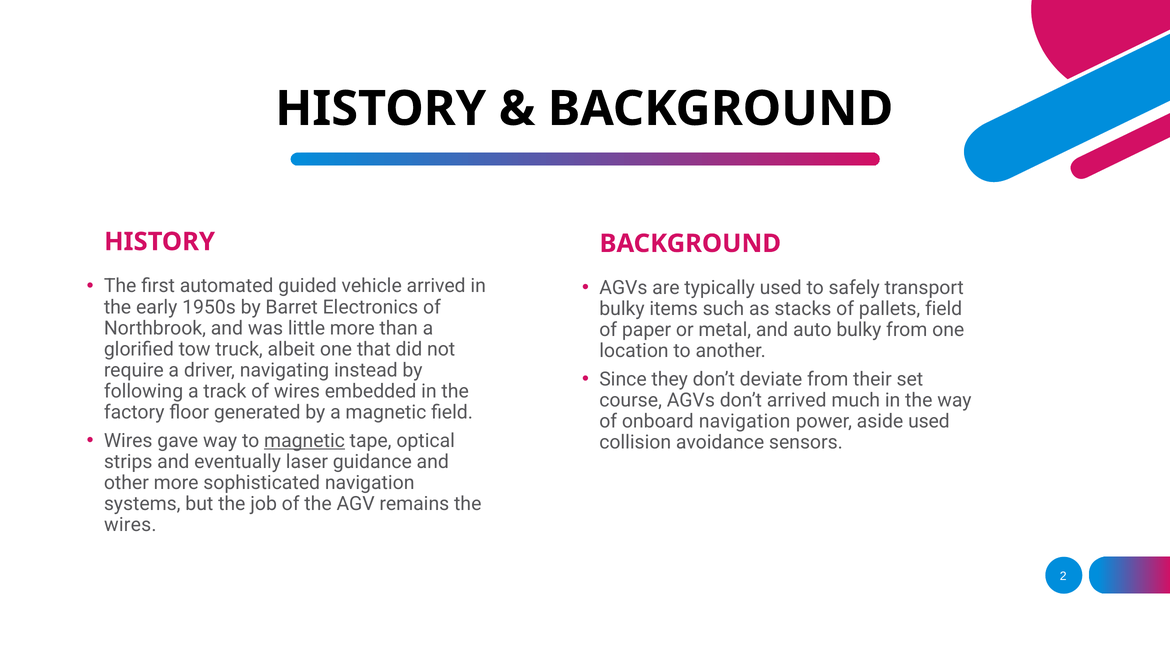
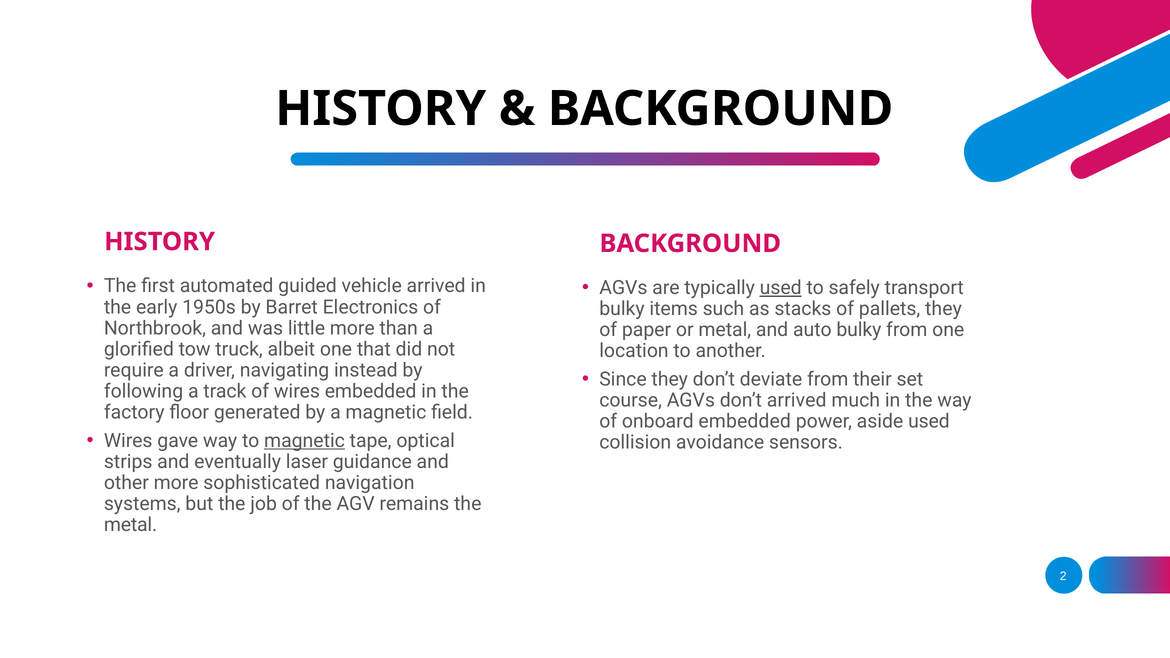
used at (781, 288) underline: none -> present
pallets field: field -> they
onboard navigation: navigation -> embedded
wires at (130, 525): wires -> metal
